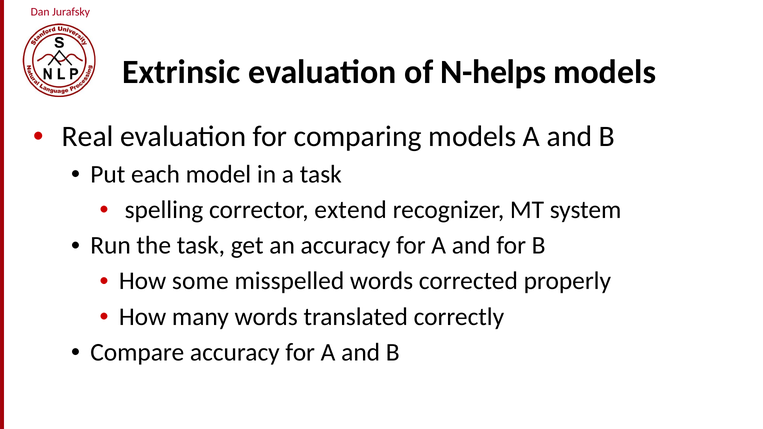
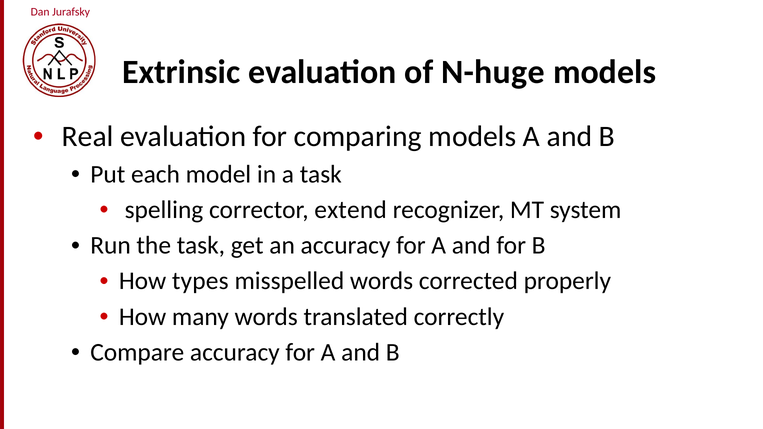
N-helps: N-helps -> N-huge
some: some -> types
